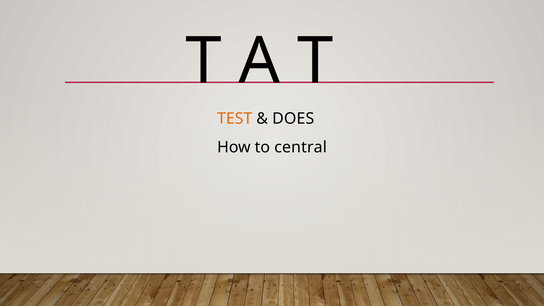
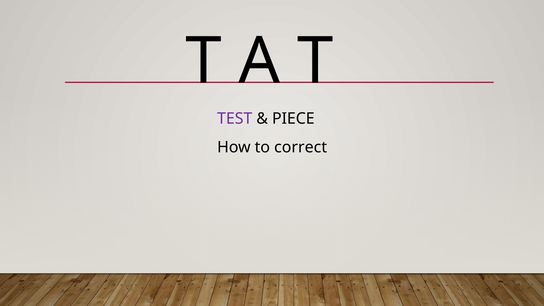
TEST colour: orange -> purple
DOES: DOES -> PIECE
central: central -> correct
